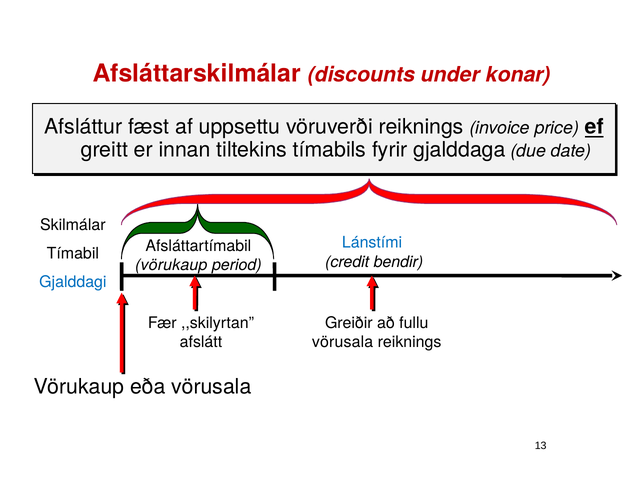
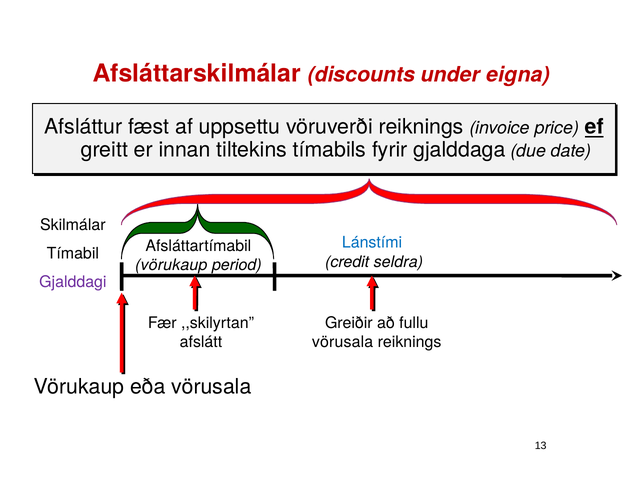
konar: konar -> eigna
bendir: bendir -> seldra
Gjalddagi colour: blue -> purple
